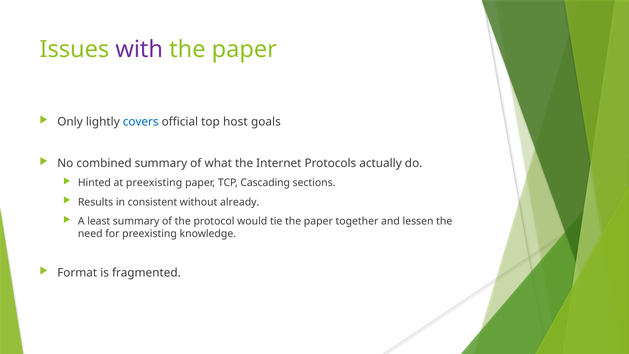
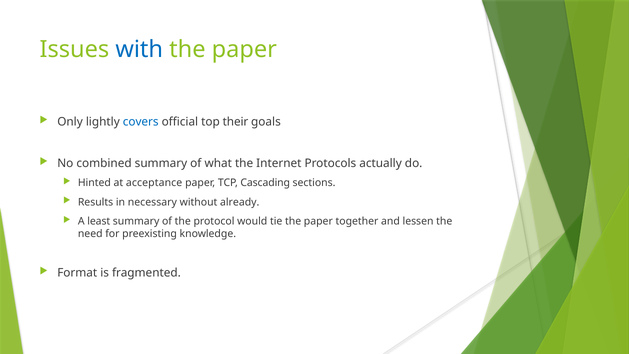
with colour: purple -> blue
host: host -> their
at preexisting: preexisting -> acceptance
consistent: consistent -> necessary
